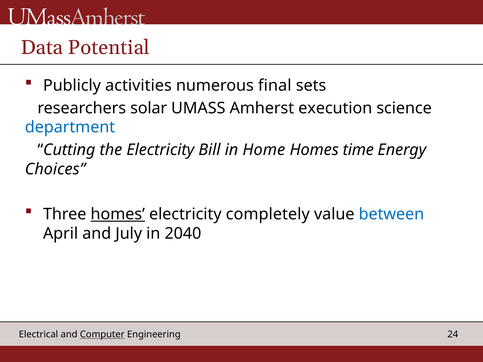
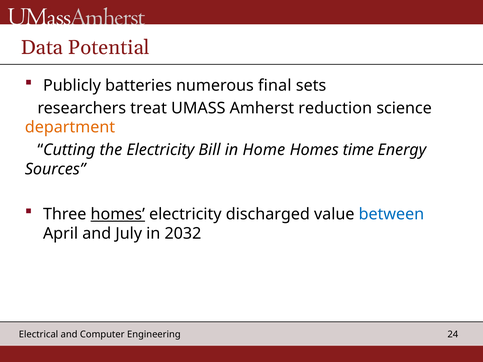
activities: activities -> batteries
solar: solar -> treat
execution: execution -> reduction
department colour: blue -> orange
Choices: Choices -> Sources
completely: completely -> discharged
2040: 2040 -> 2032
Computer underline: present -> none
